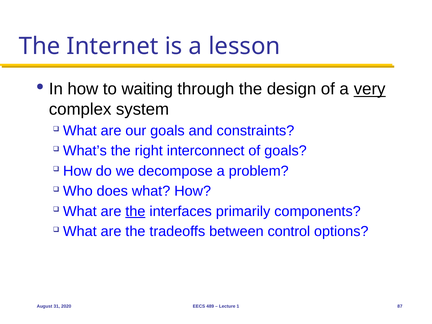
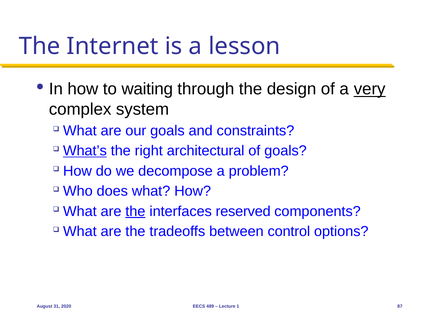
What’s underline: none -> present
interconnect: interconnect -> architectural
primarily: primarily -> reserved
